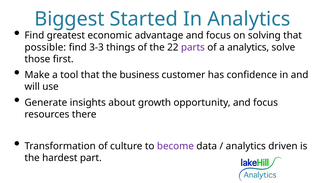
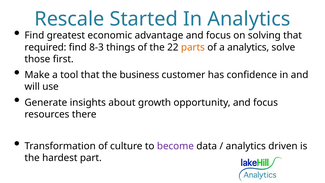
Biggest: Biggest -> Rescale
possible: possible -> required
3-3: 3-3 -> 8-3
parts colour: purple -> orange
